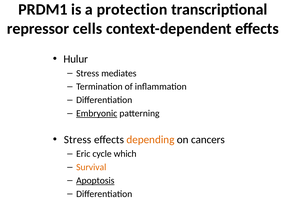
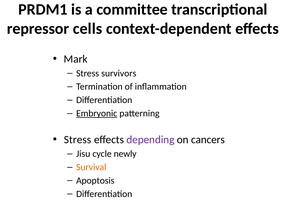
protection: protection -> committee
Hulur: Hulur -> Mark
mediates: mediates -> survivors
depending colour: orange -> purple
Eric: Eric -> Jisu
which: which -> newly
Apoptosis underline: present -> none
